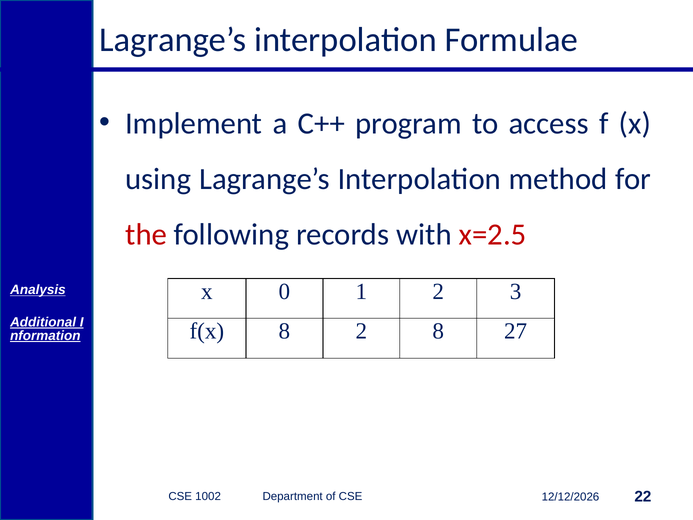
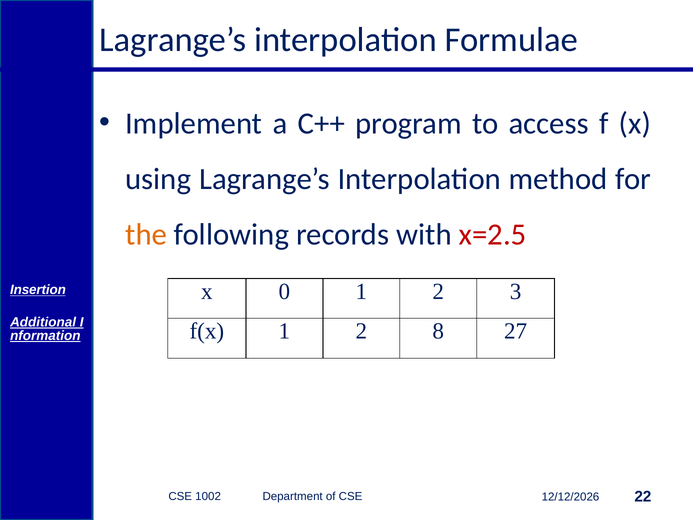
the colour: red -> orange
Analysis: Analysis -> Insertion
f(x 8: 8 -> 1
